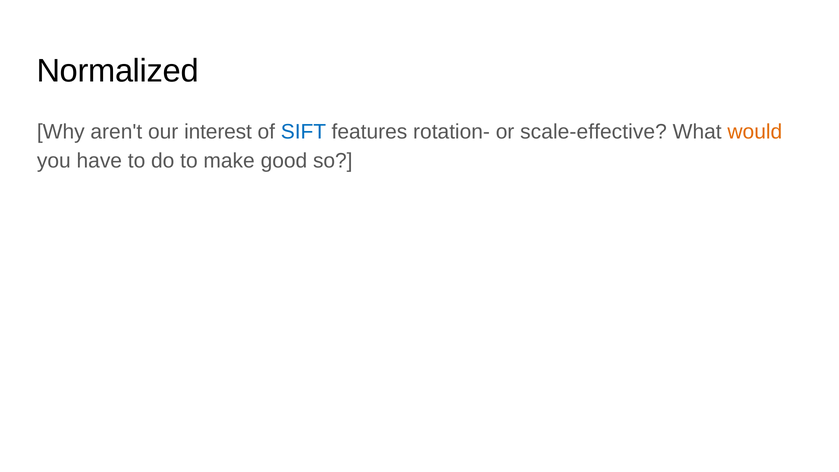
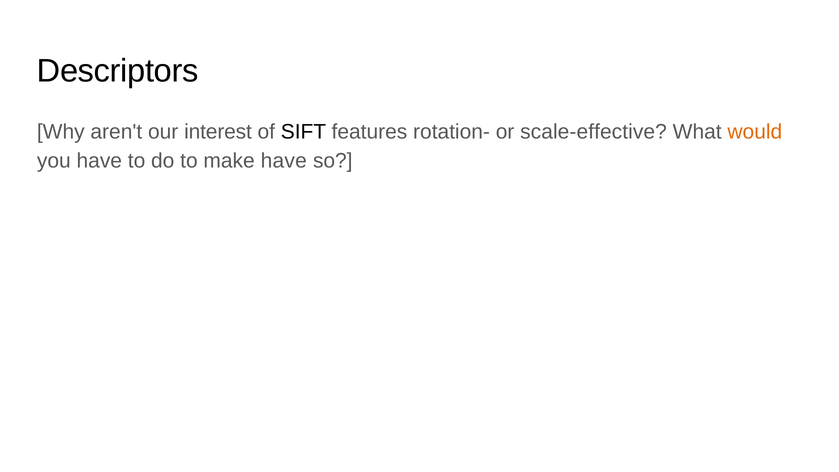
Normalized: Normalized -> Descriptors
SIFT colour: blue -> black
make good: good -> have
